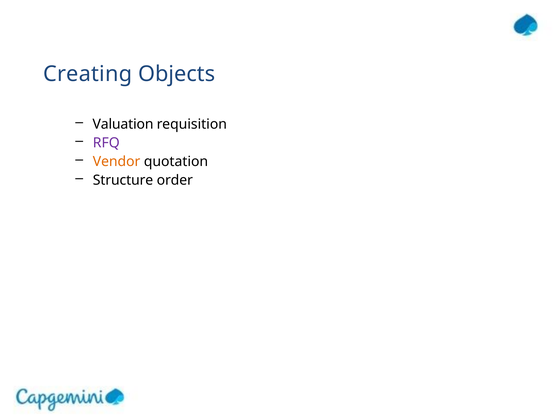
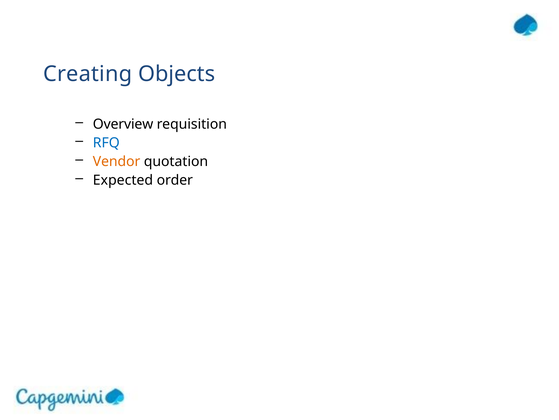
Valuation: Valuation -> Overview
RFQ colour: purple -> blue
Structure: Structure -> Expected
